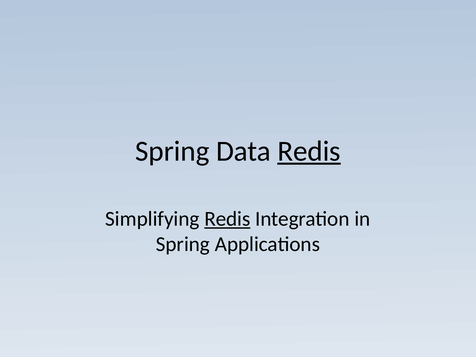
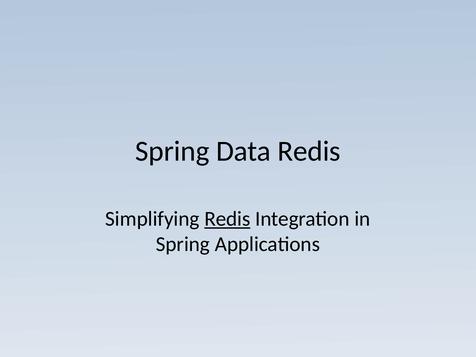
Redis at (309, 151) underline: present -> none
